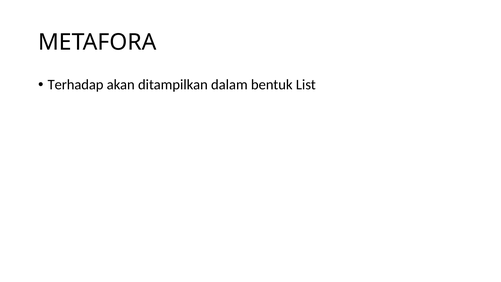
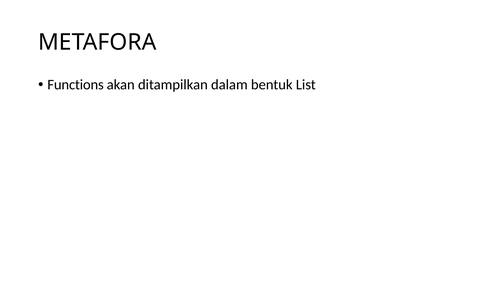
Terhadap: Terhadap -> Functions
